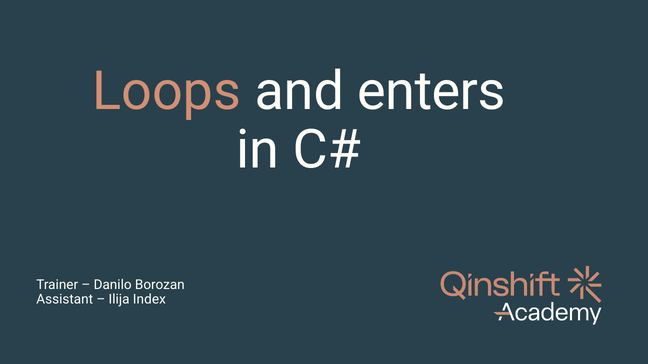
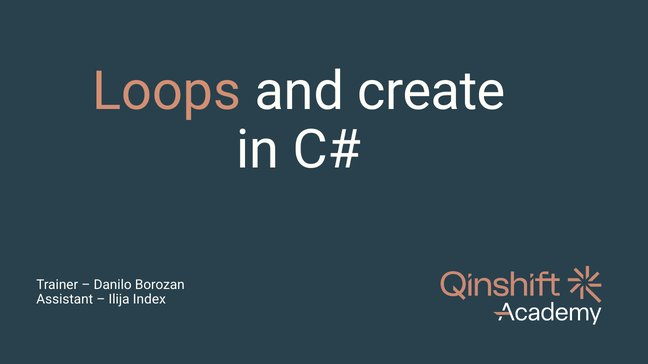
enters: enters -> create
